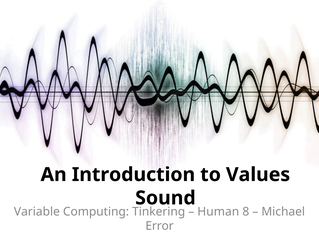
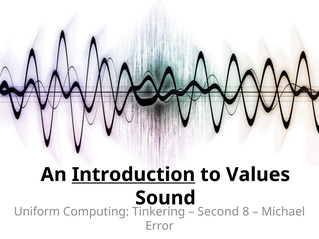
Introduction underline: none -> present
Variable: Variable -> Uniform
Human: Human -> Second
